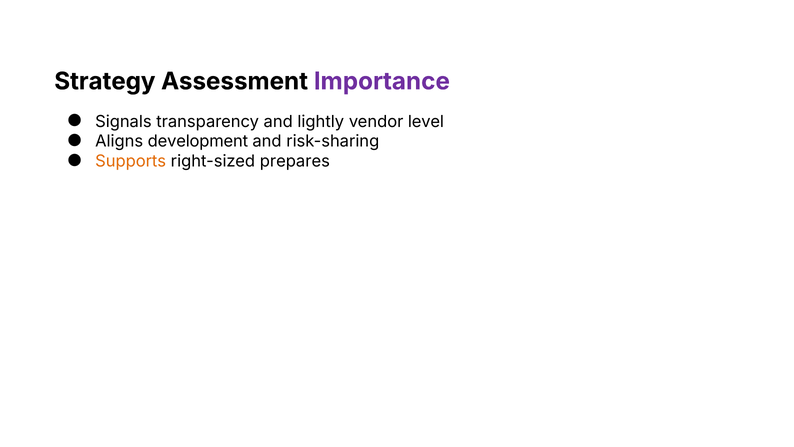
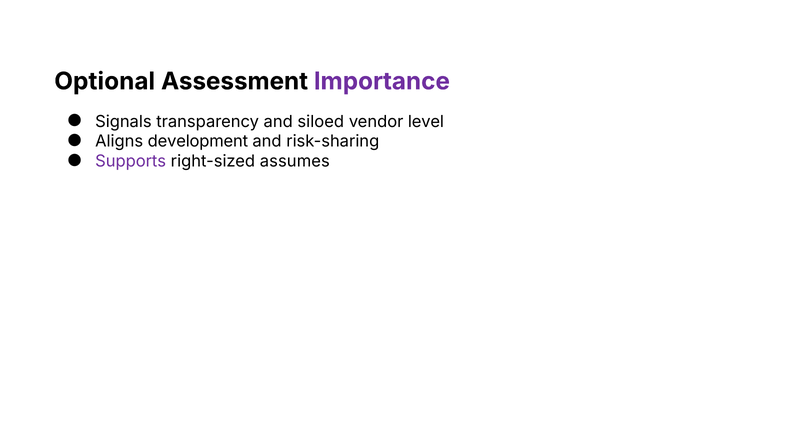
Strategy: Strategy -> Optional
lightly: lightly -> siloed
Supports colour: orange -> purple
prepares: prepares -> assumes
